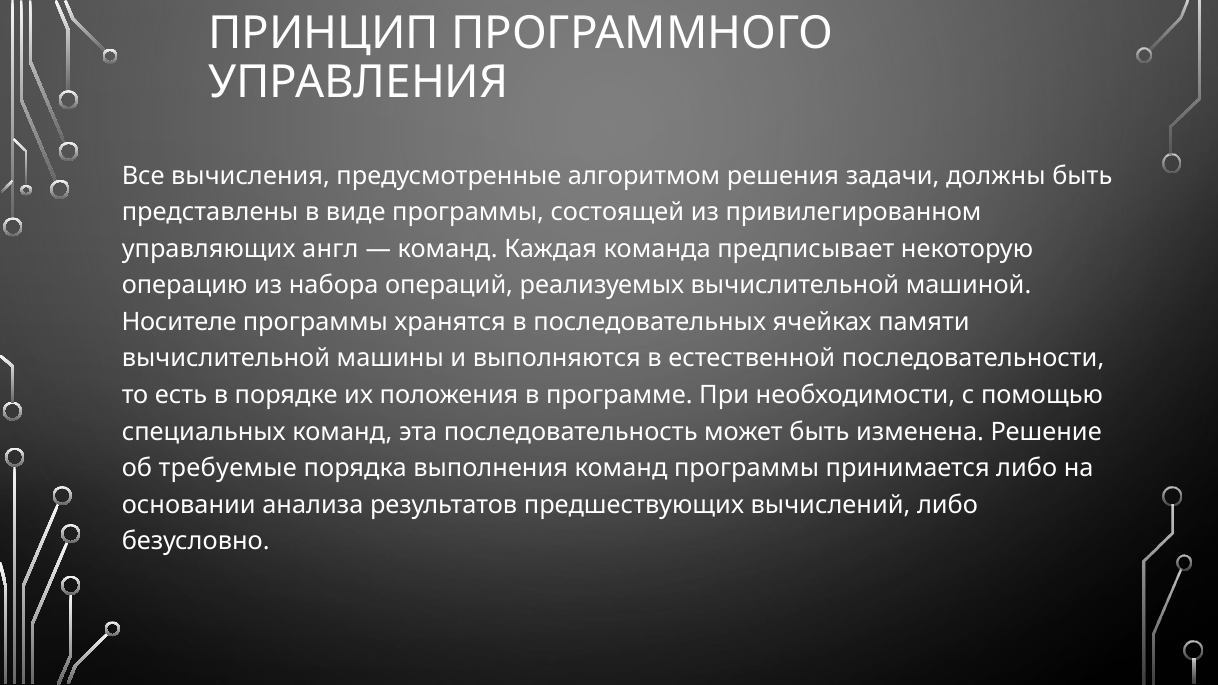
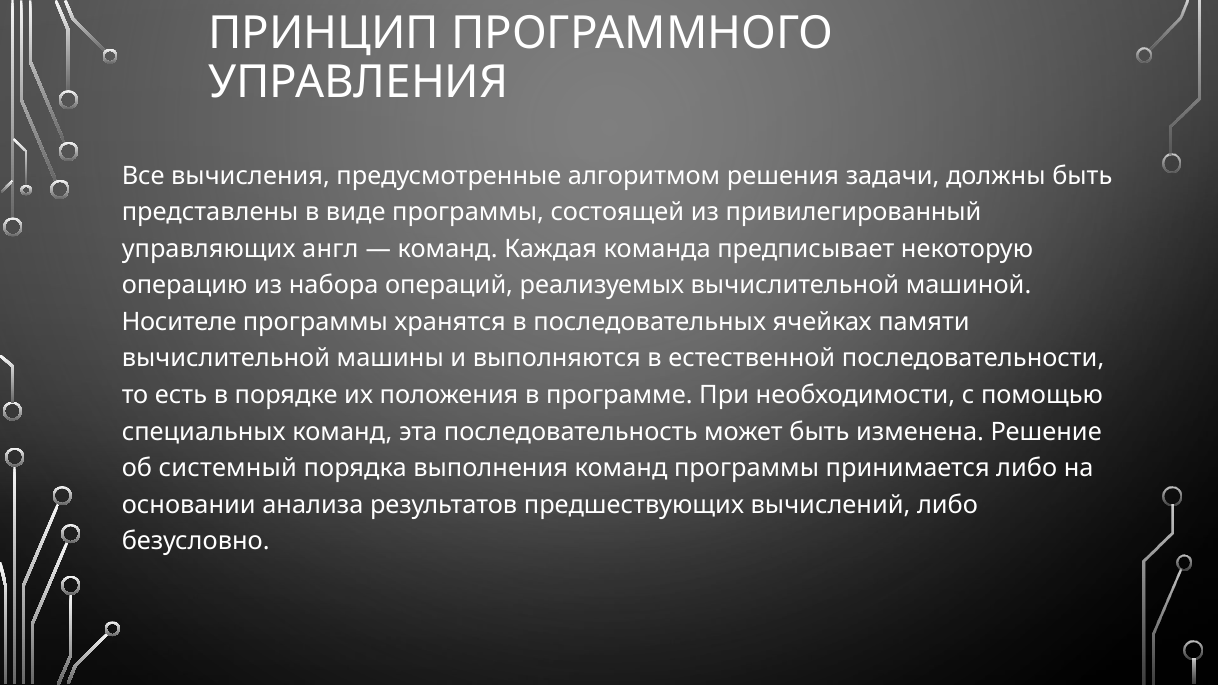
привилегированном: привилегированном -> привилегированный
требуемые: требуемые -> системный
